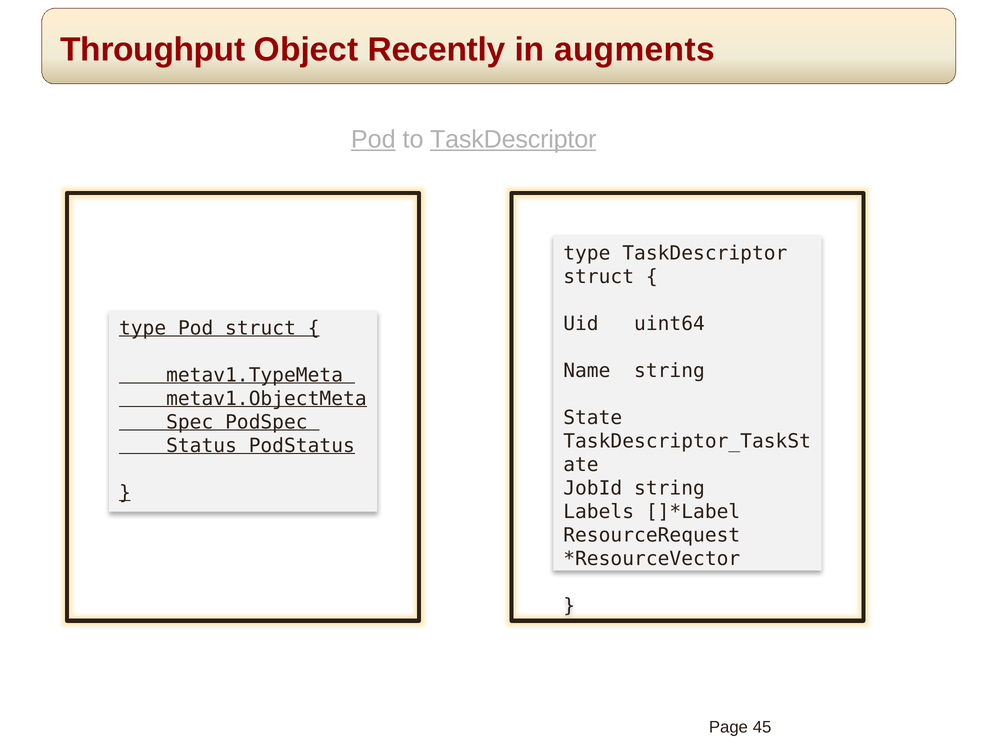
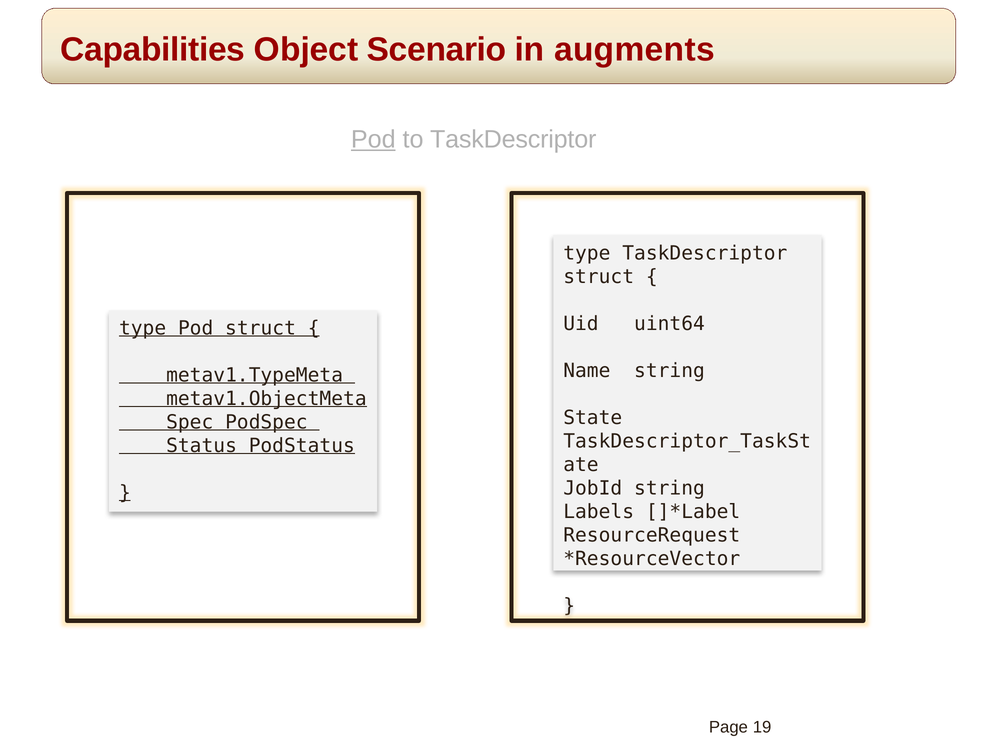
Throughput: Throughput -> Capabilities
Recently: Recently -> Scenario
TaskDescriptor at (513, 139) underline: present -> none
45: 45 -> 19
